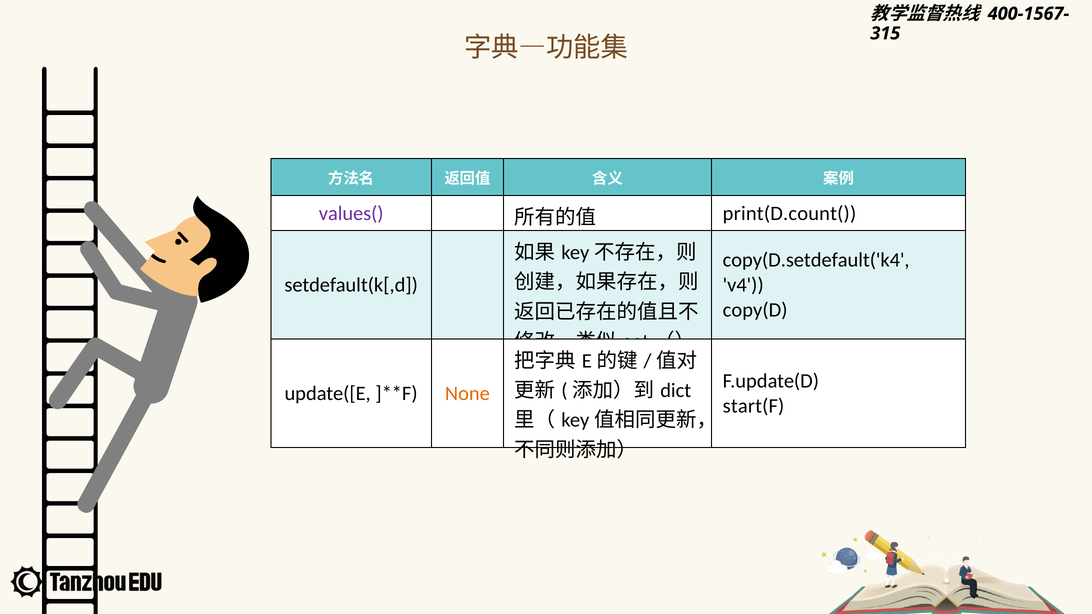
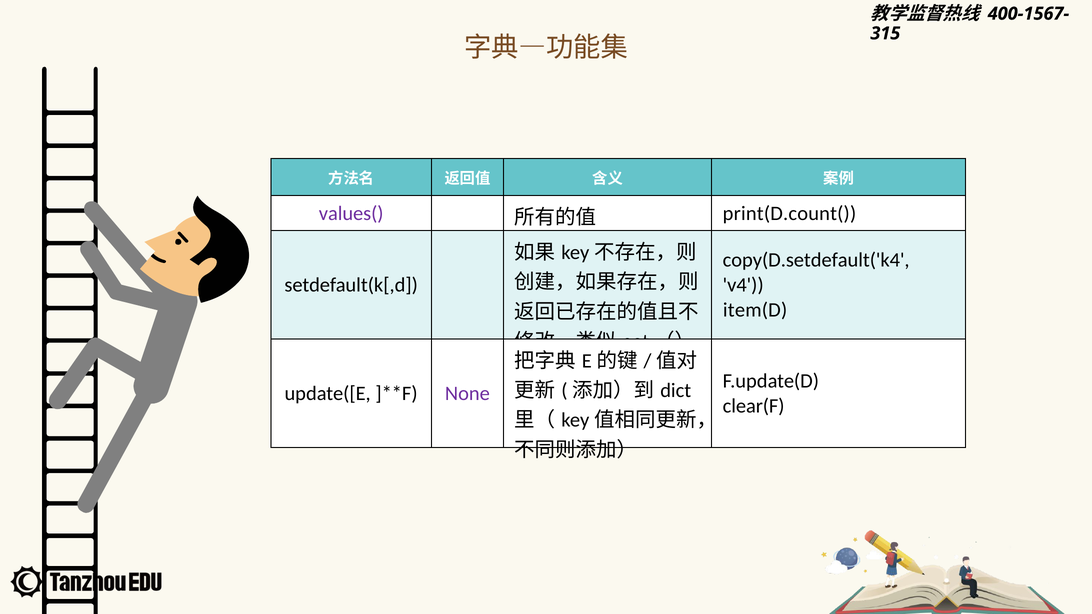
copy(D: copy(D -> item(D
None colour: orange -> purple
start(F: start(F -> clear(F
